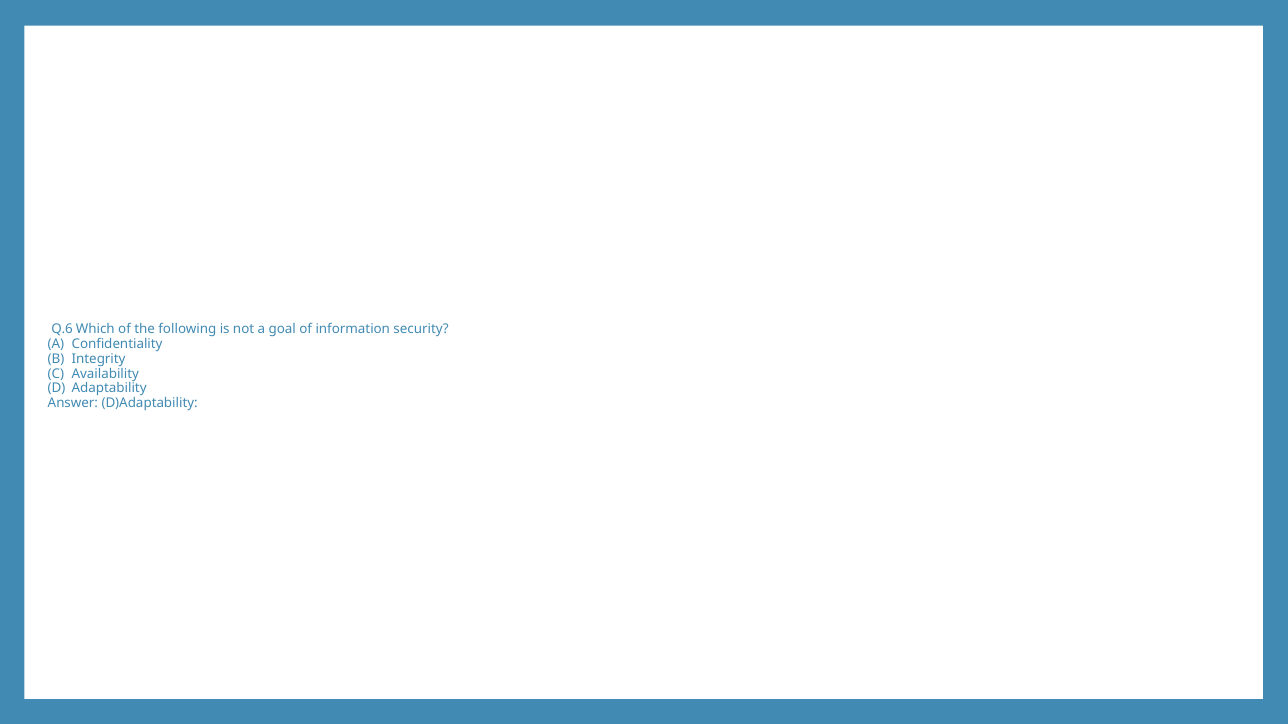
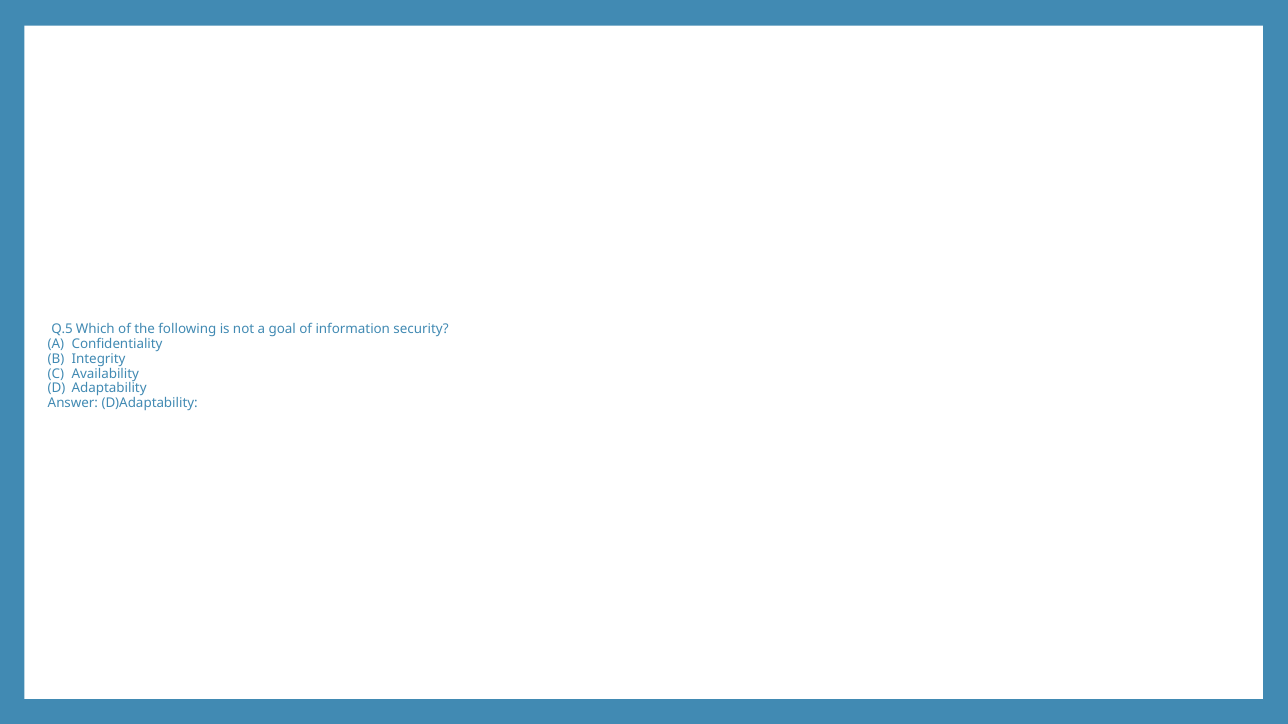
Q.6: Q.6 -> Q.5
